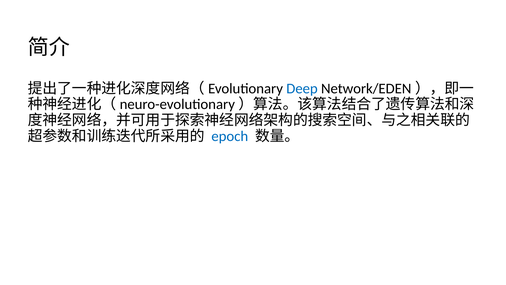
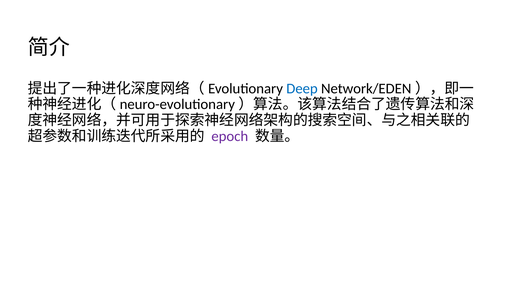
epoch colour: blue -> purple
